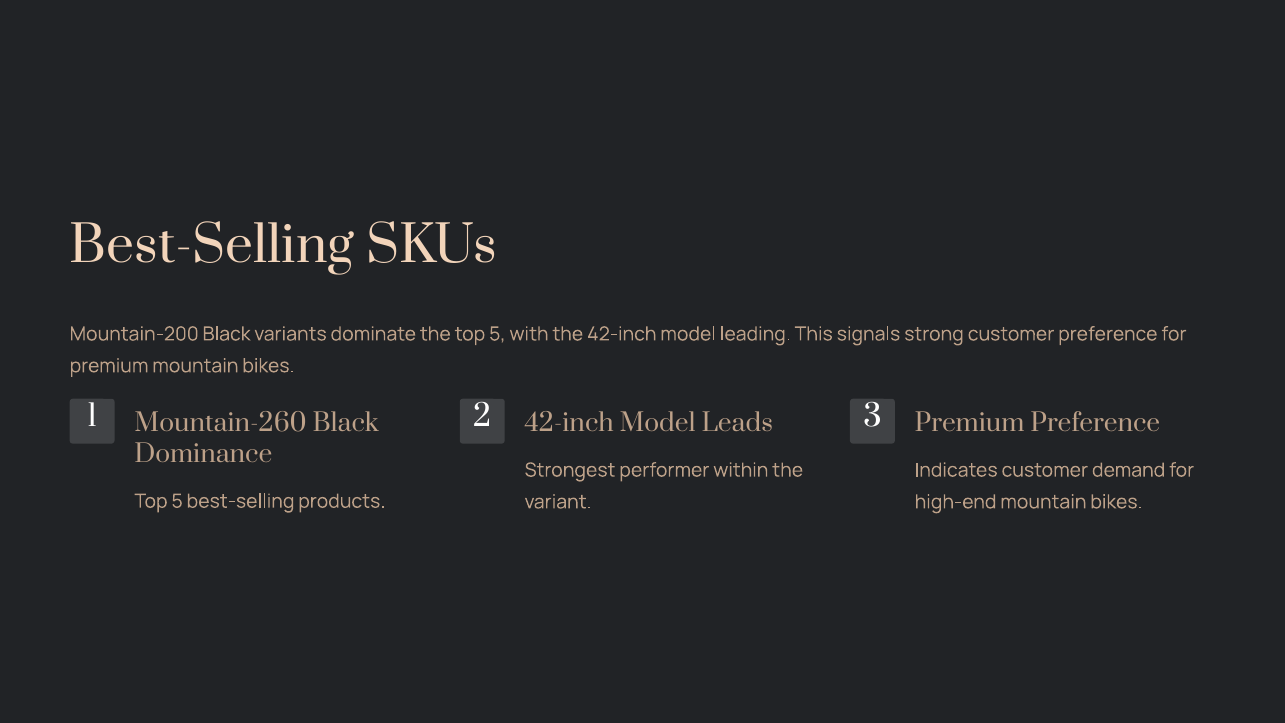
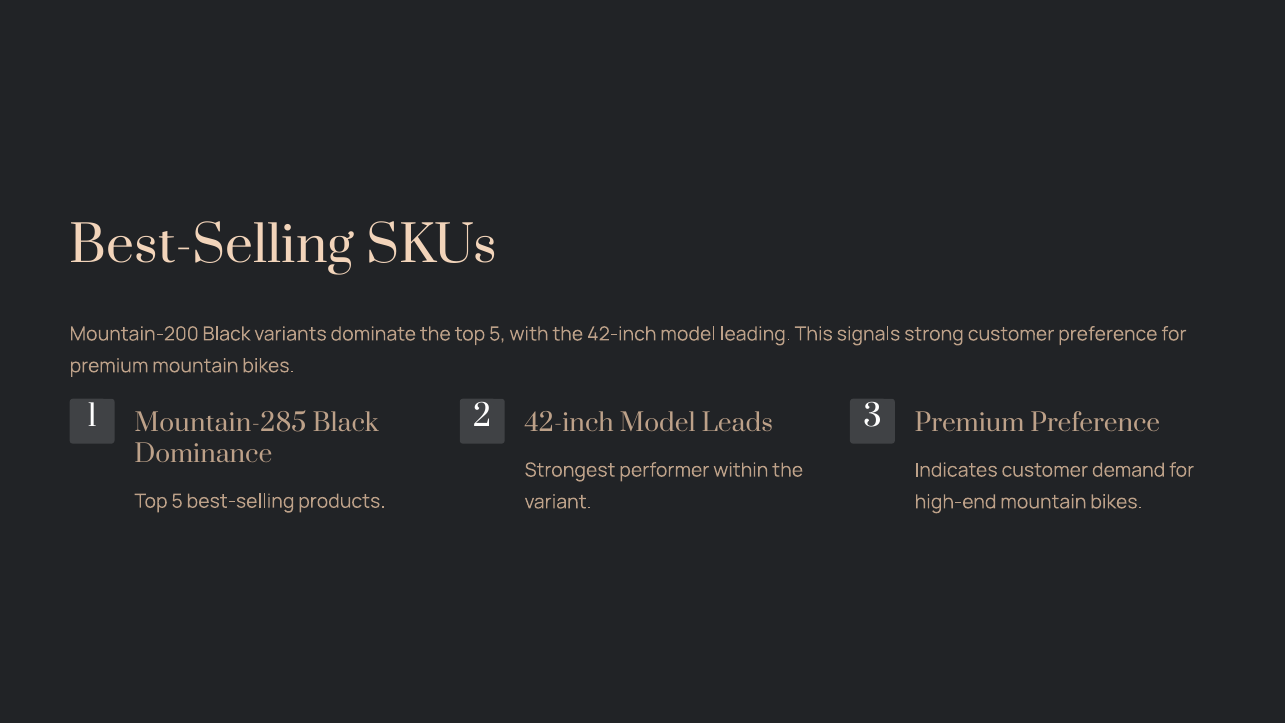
Mountain-260: Mountain-260 -> Mountain-285
